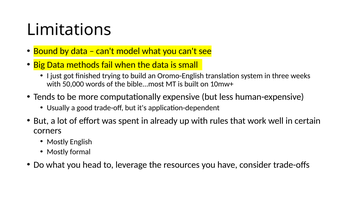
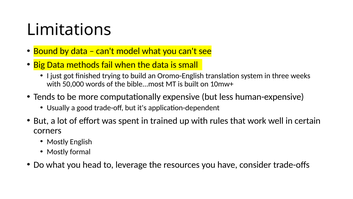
already: already -> trained
